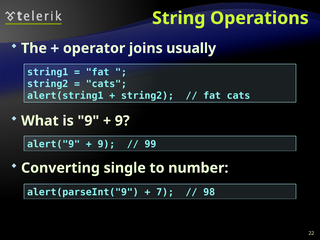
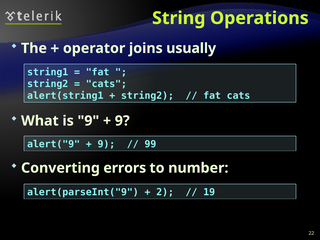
single: single -> errors
7: 7 -> 2
98: 98 -> 19
